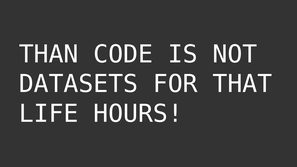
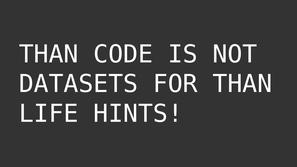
FOR THAT: THAT -> THAN
HOURS: HOURS -> HINTS
